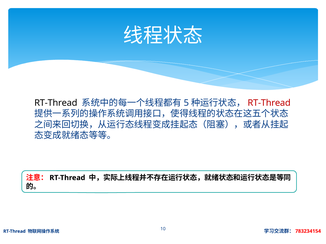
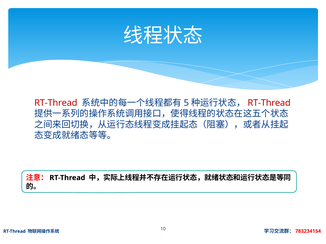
RT-Thread at (56, 103) colour: black -> red
